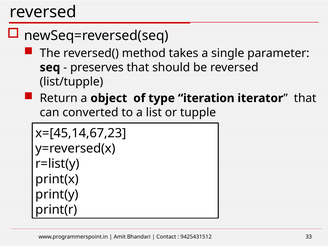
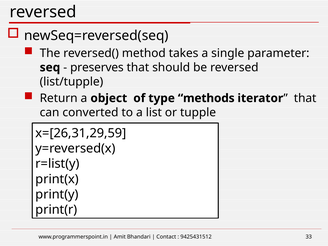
iteration: iteration -> methods
x=[45,14,67,23: x=[45,14,67,23 -> x=[26,31,29,59
